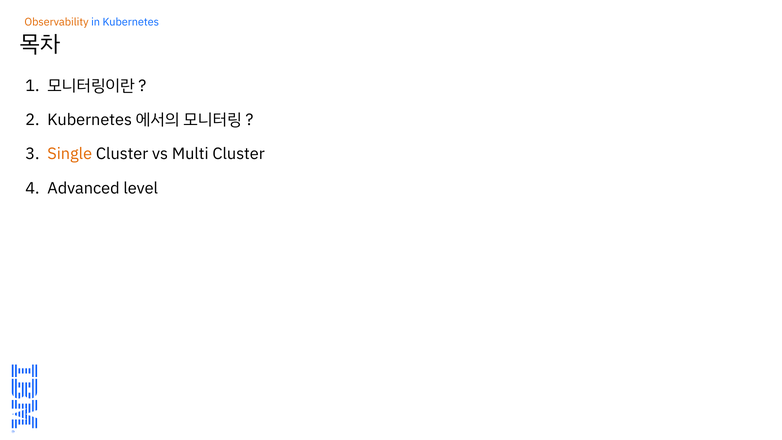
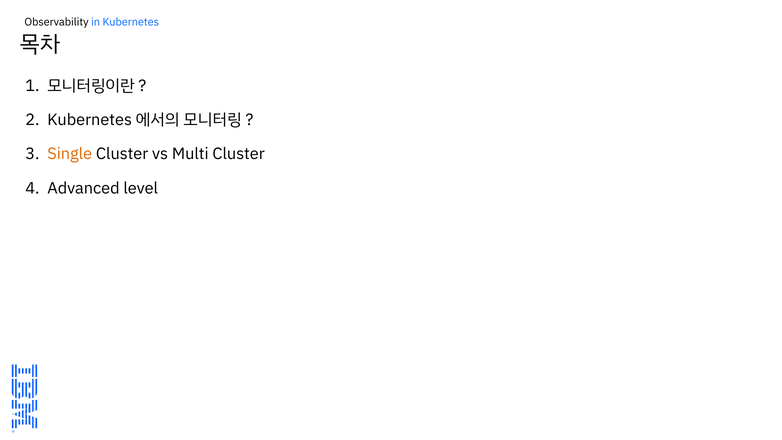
Observability colour: orange -> black
